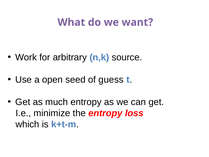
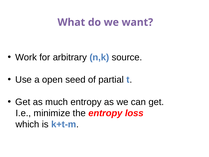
guess: guess -> partial
